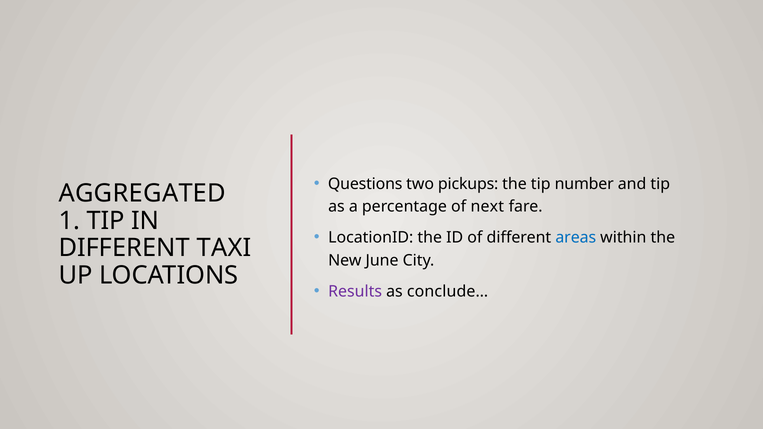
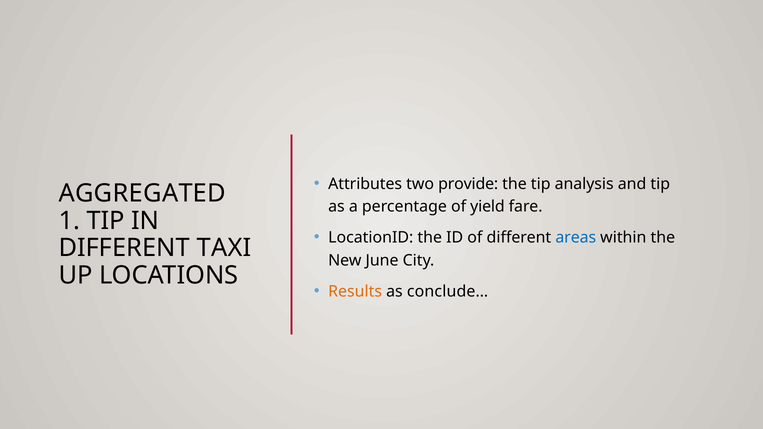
Questions: Questions -> Attributes
pickups: pickups -> provide
number: number -> analysis
next: next -> yield
Results colour: purple -> orange
